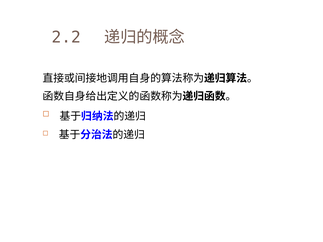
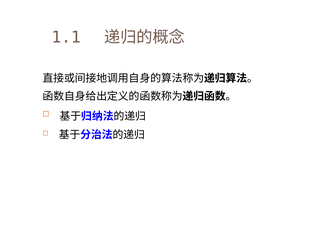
2.2: 2.2 -> 1.1
